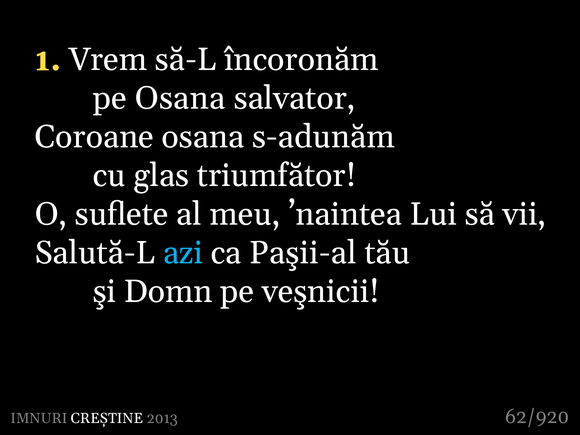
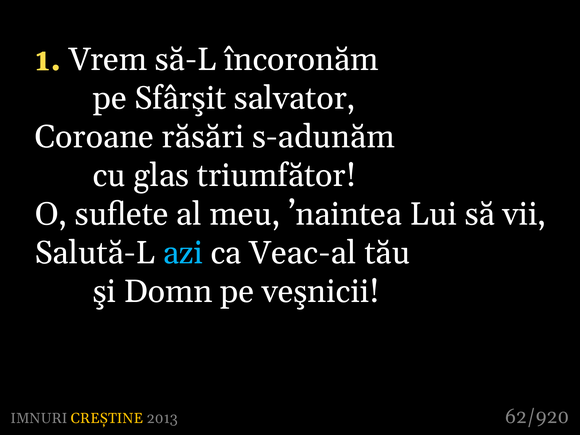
pe Osana: Osana -> Sfârşit
Coroane osana: osana -> răsări
Paşii-al: Paşii-al -> Veac-al
CREȘTINE colour: white -> yellow
